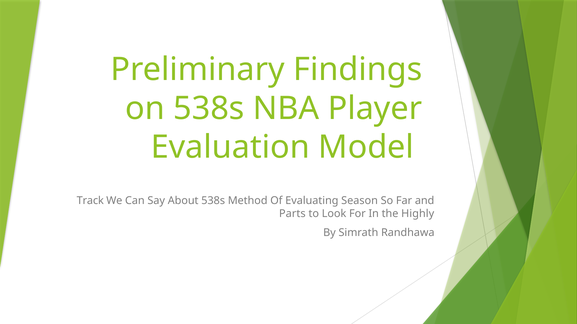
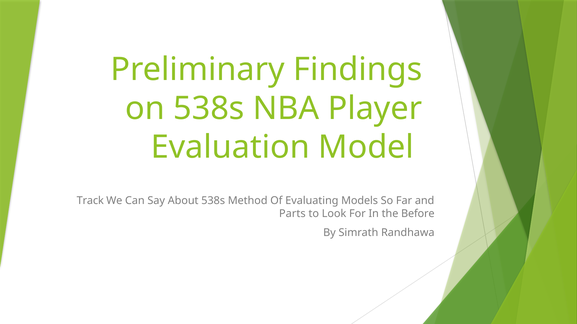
Season: Season -> Models
Highly: Highly -> Before
